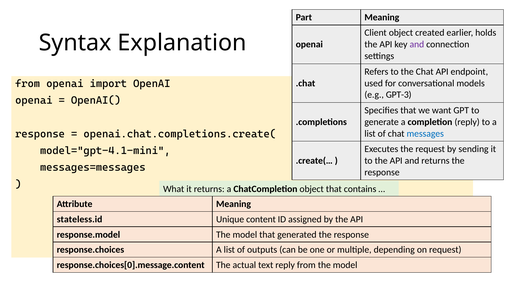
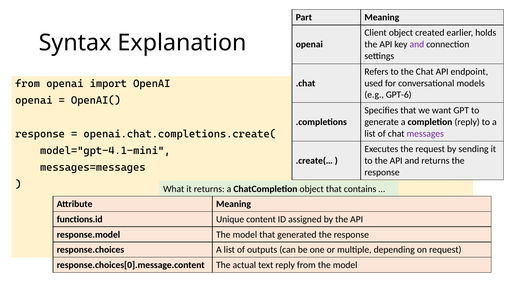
GPT-3: GPT-3 -> GPT-6
messages colour: blue -> purple
stateless.id: stateless.id -> functions.id
